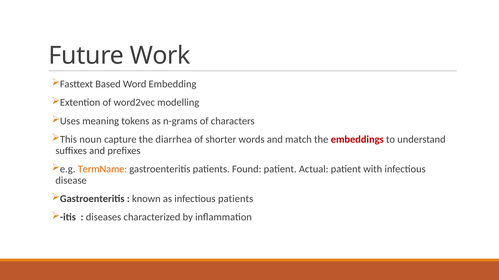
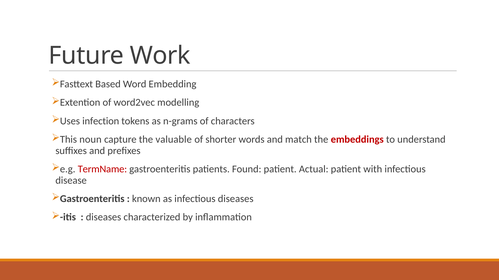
meaning: meaning -> infection
diarrhea: diarrhea -> valuable
TermName colour: orange -> red
infectious patients: patients -> diseases
